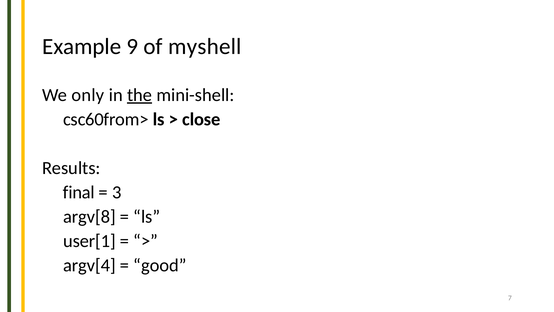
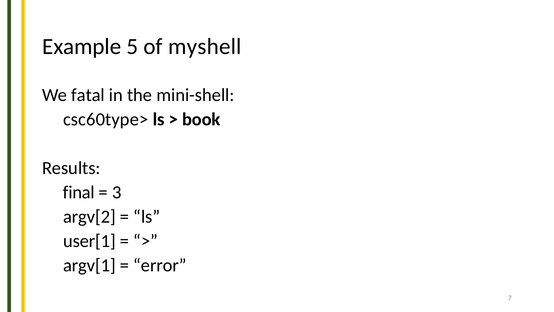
9: 9 -> 5
only: only -> fatal
the underline: present -> none
csc60from>: csc60from> -> csc60type>
close: close -> book
argv[8: argv[8 -> argv[2
argv[4: argv[4 -> argv[1
good: good -> error
